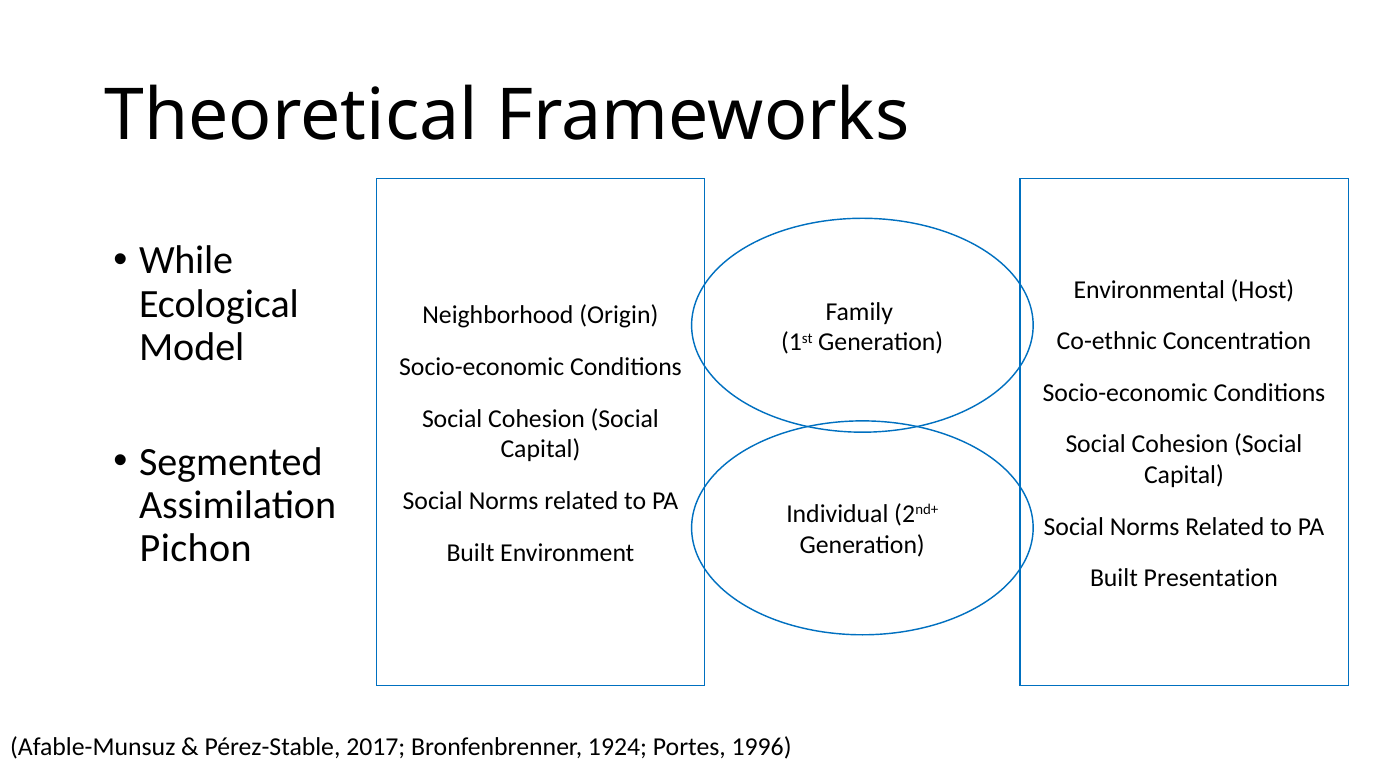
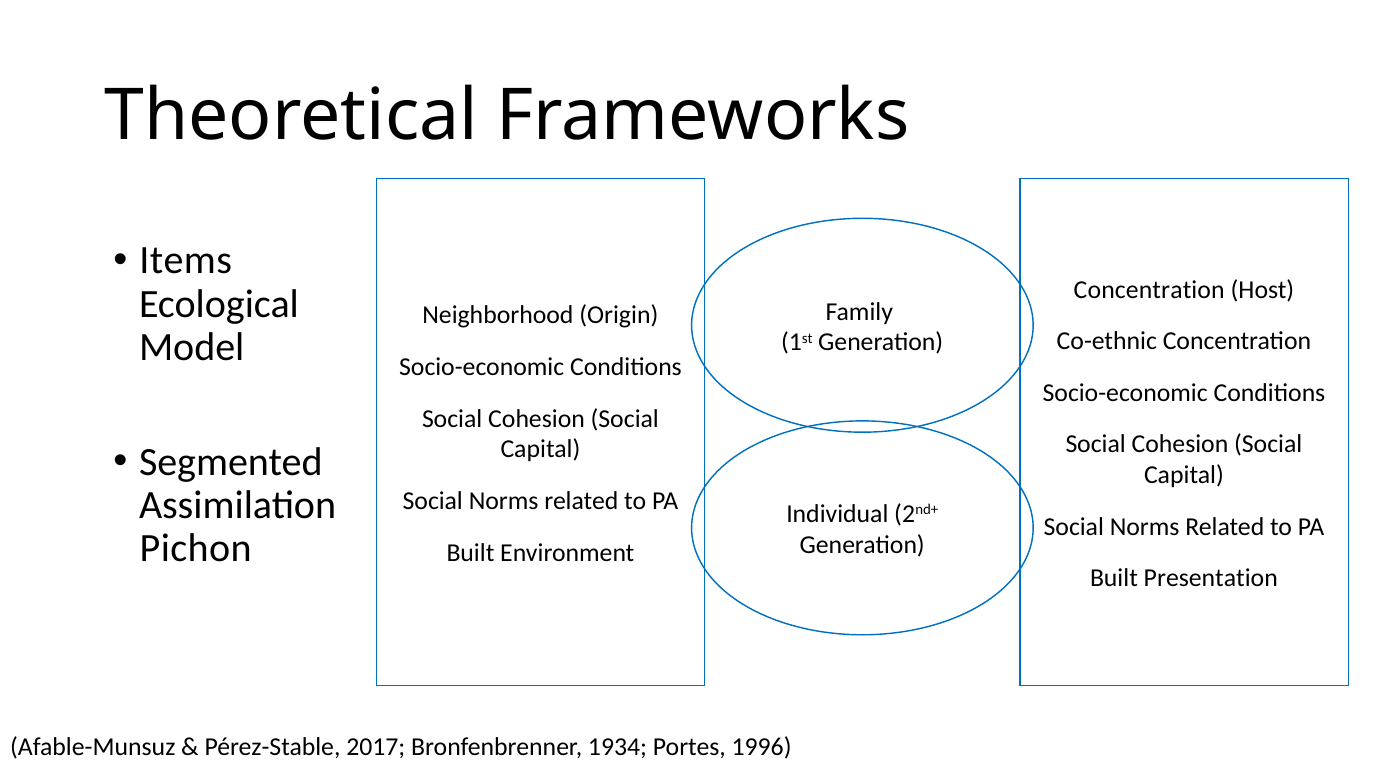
While: While -> Items
Environmental at (1149, 290): Environmental -> Concentration
1924: 1924 -> 1934
